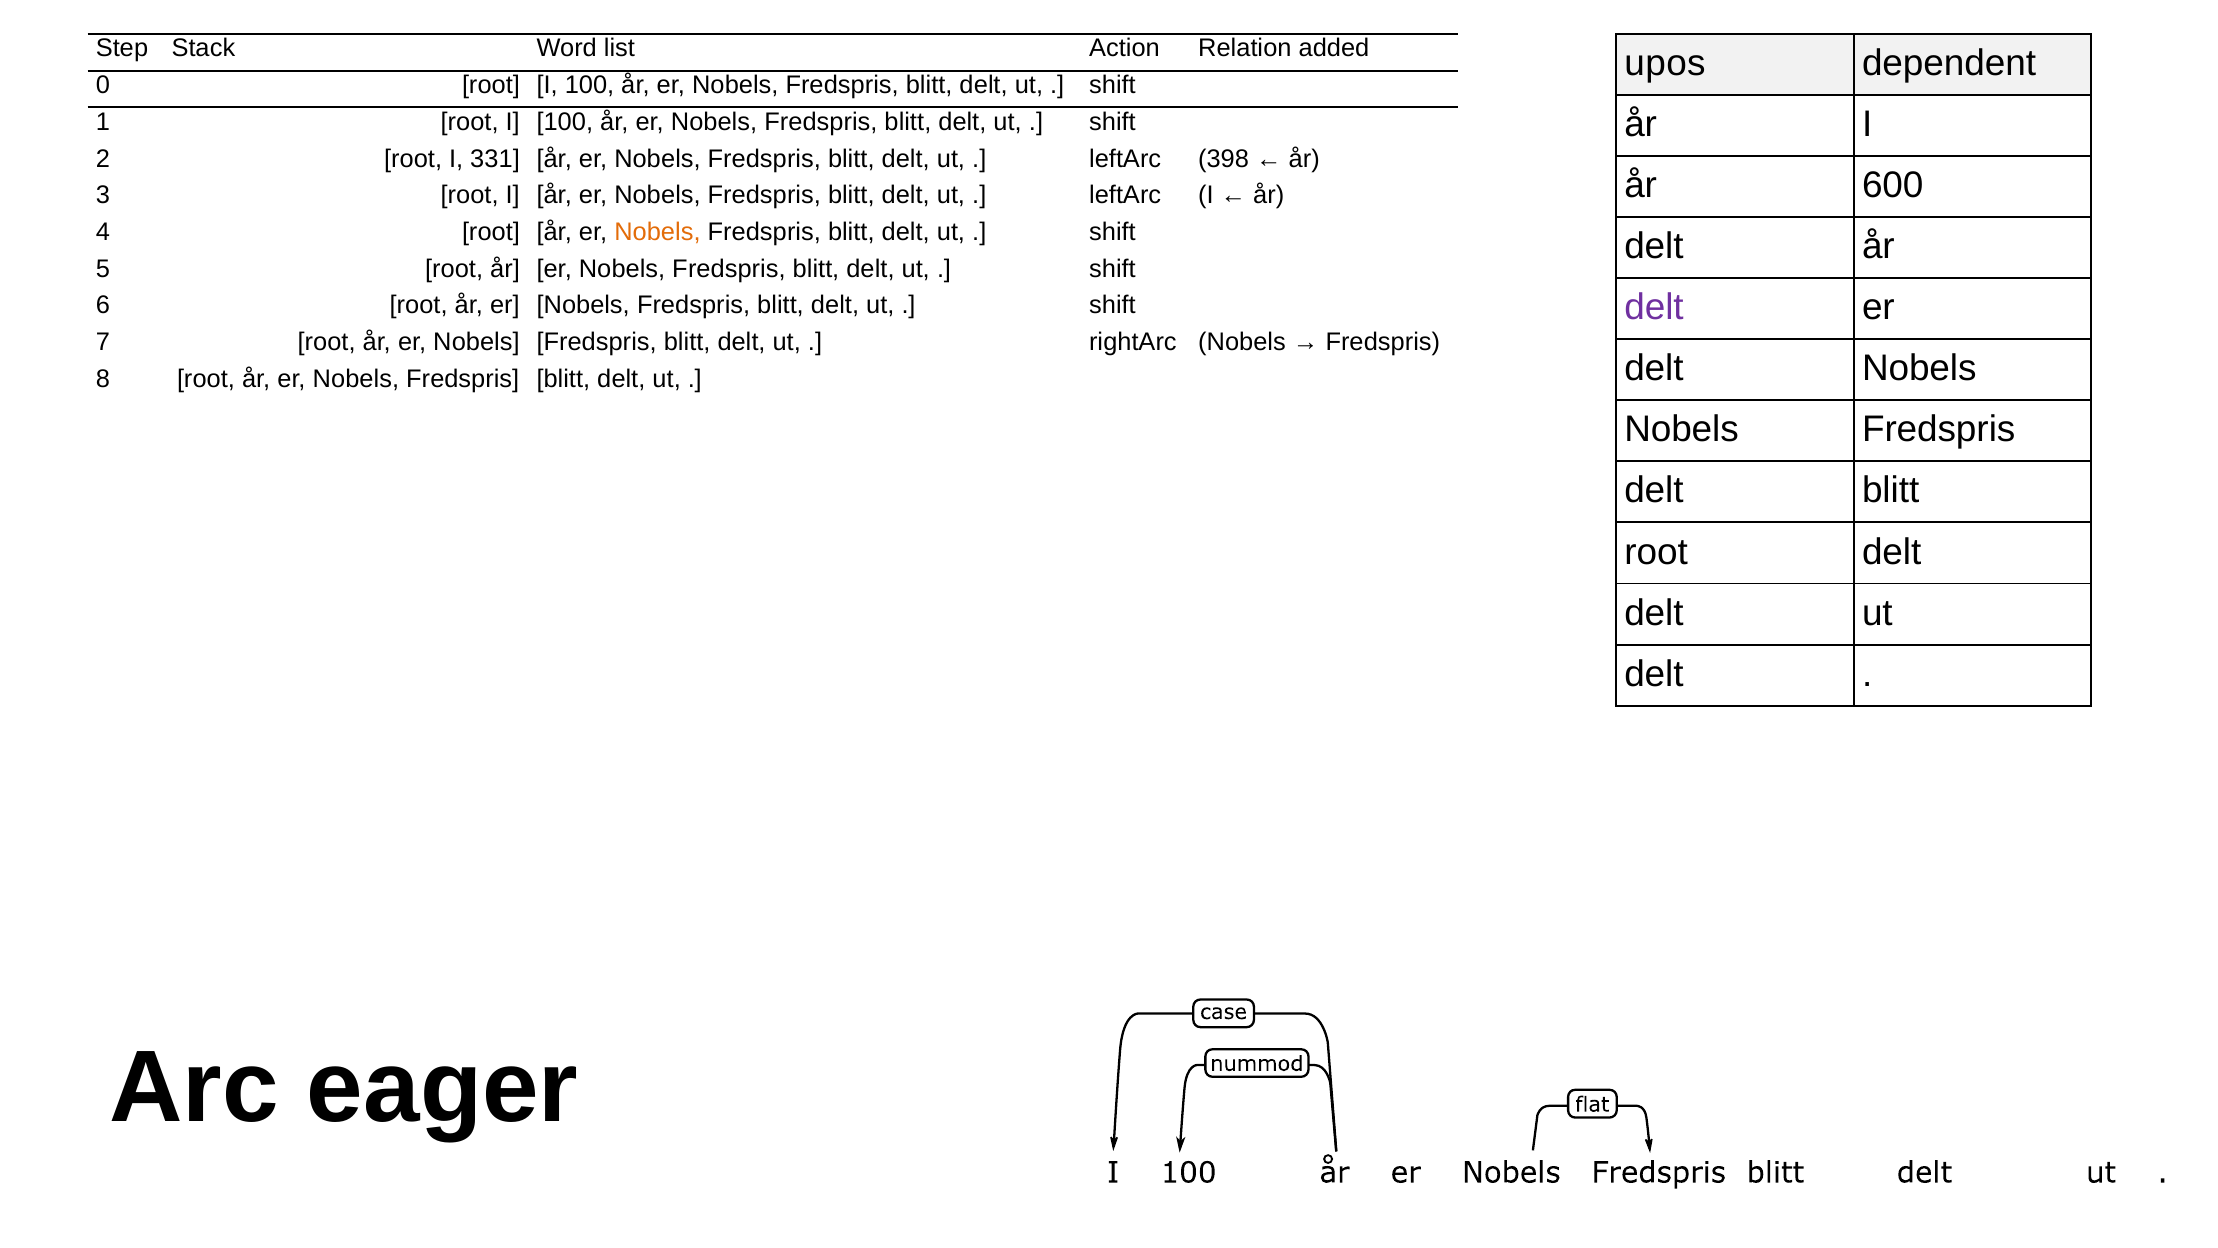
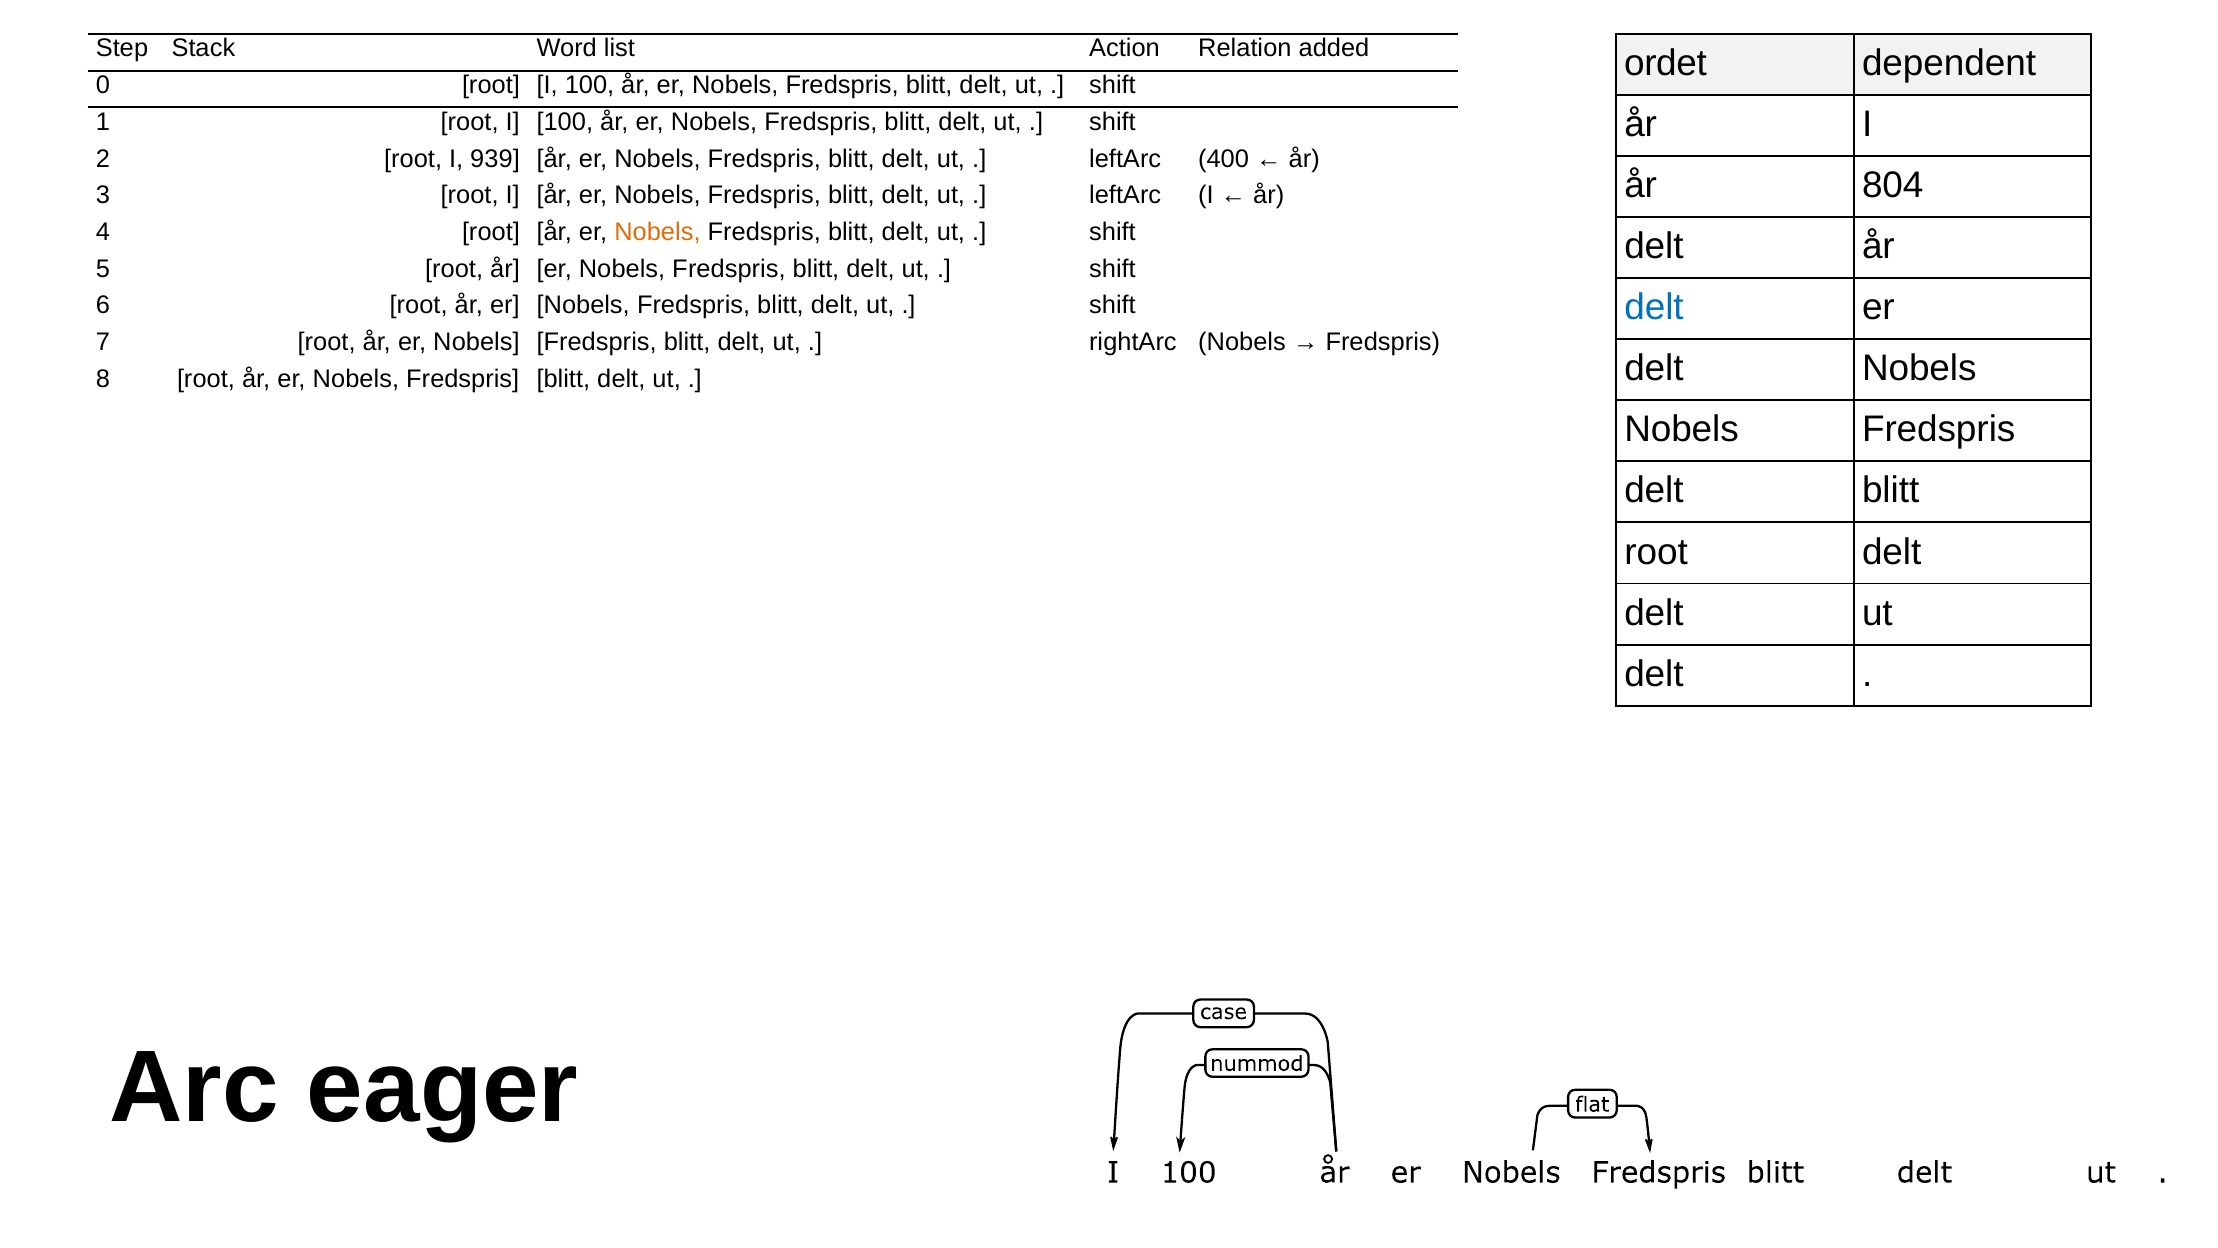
upos: upos -> ordet
331: 331 -> 939
398: 398 -> 400
600: 600 -> 804
delt at (1654, 308) colour: purple -> blue
